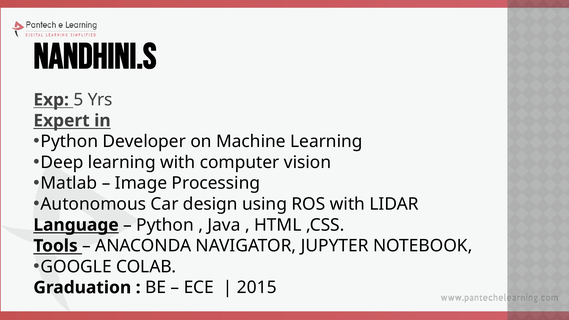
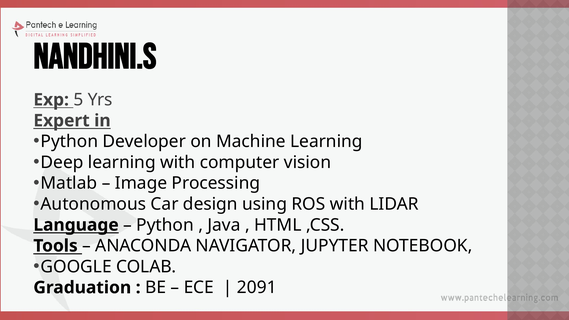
2015: 2015 -> 2091
